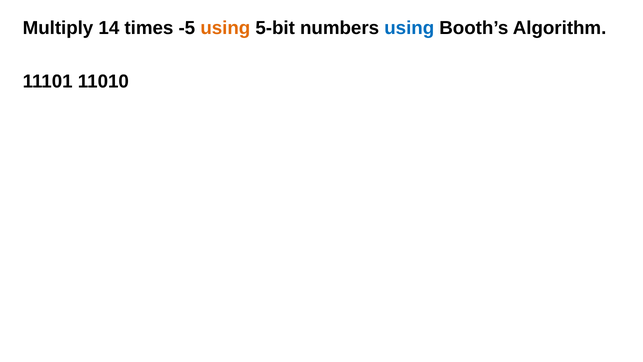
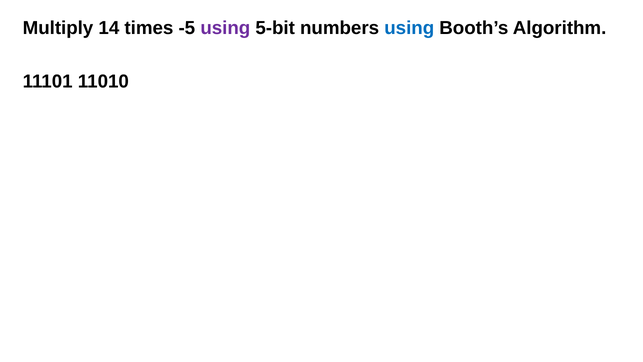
using at (225, 28) colour: orange -> purple
